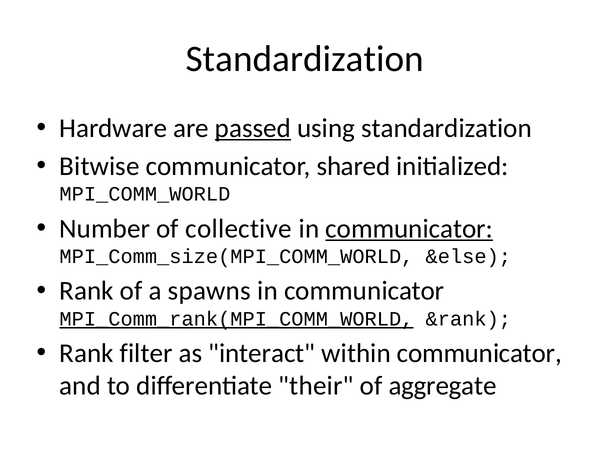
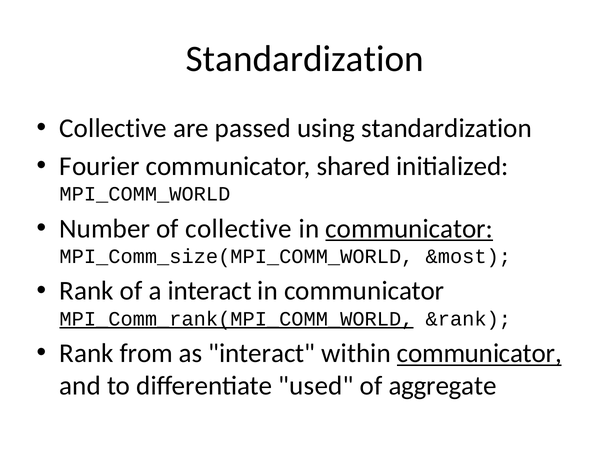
Hardware at (113, 128): Hardware -> Collective
passed underline: present -> none
Bitwise: Bitwise -> Fourier
&else: &else -> &most
a spawns: spawns -> interact
filter: filter -> from
communicator at (479, 353) underline: none -> present
their: their -> used
